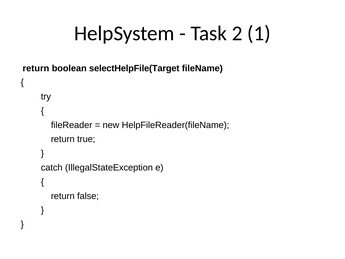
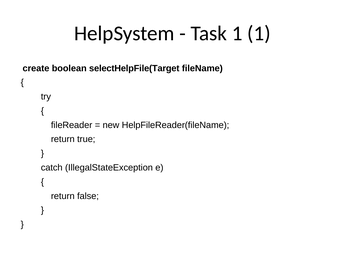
Task 2: 2 -> 1
return at (36, 68): return -> create
